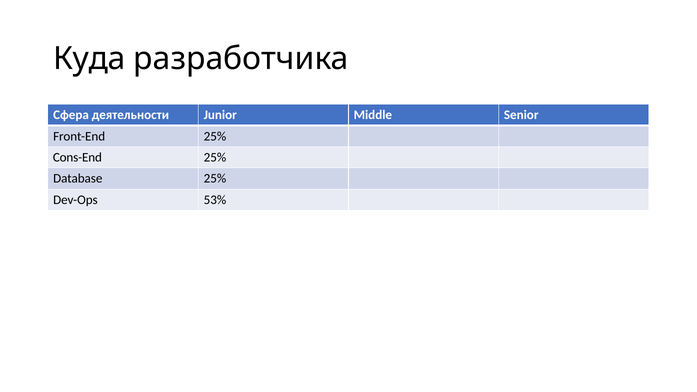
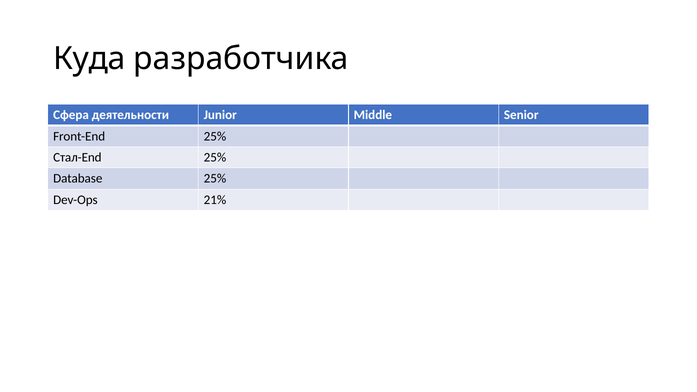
Cons-End: Cons-End -> Стал-End
53%: 53% -> 21%
